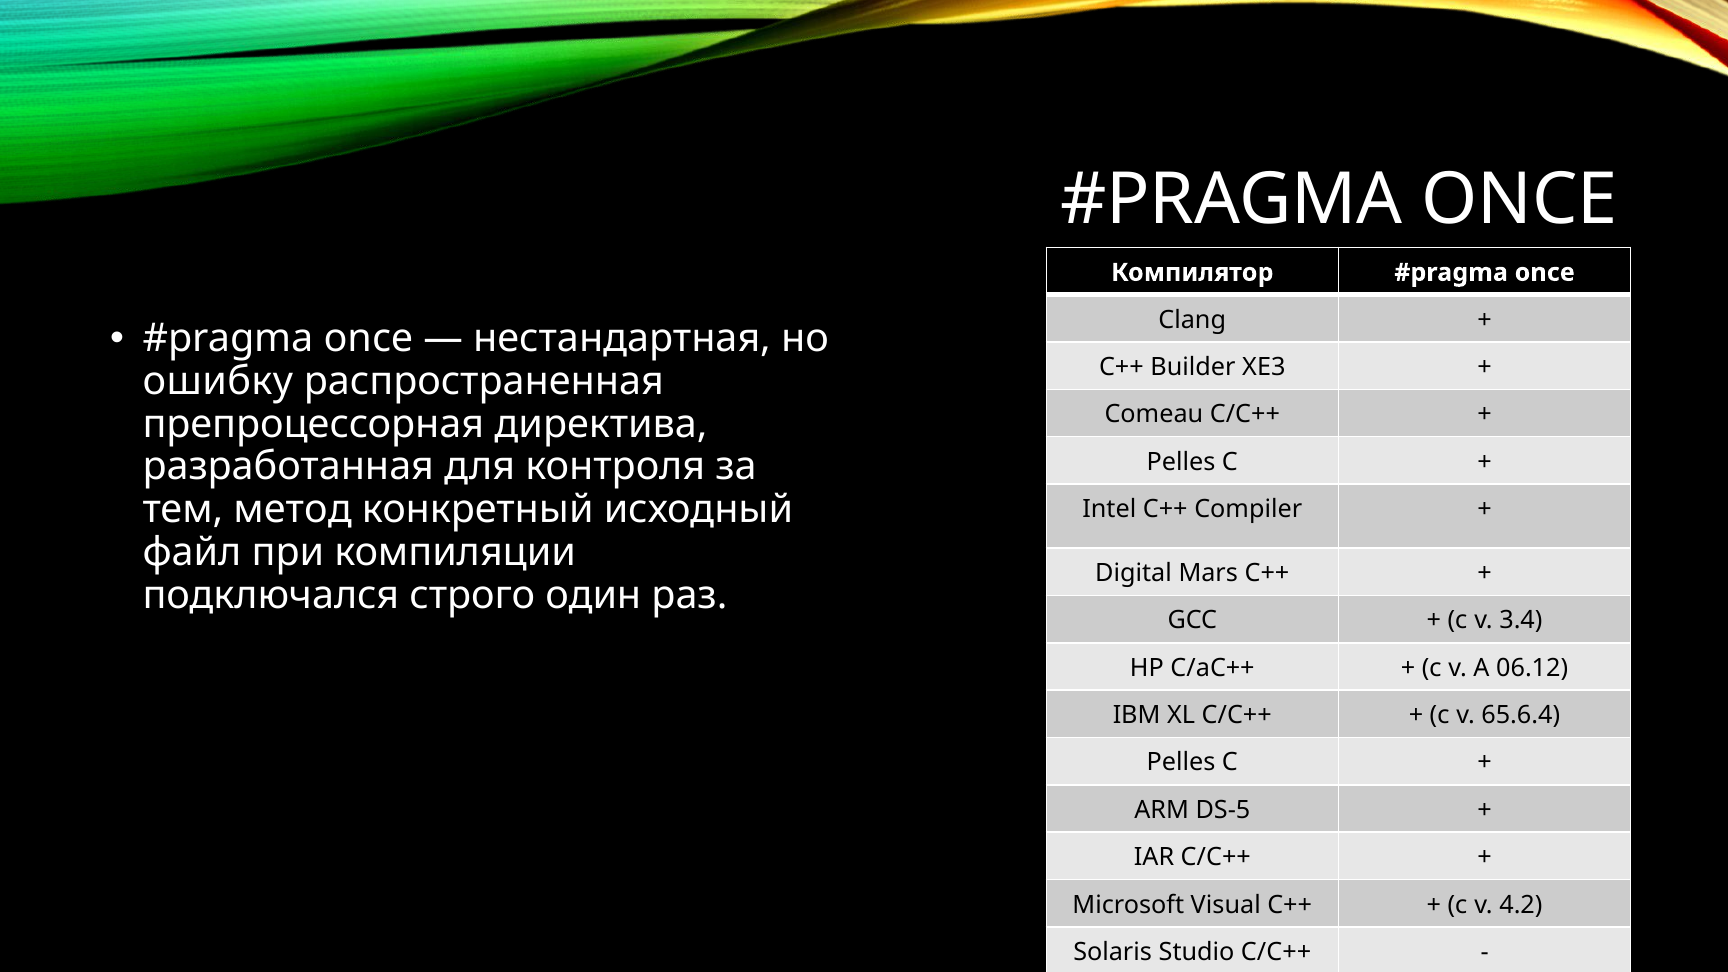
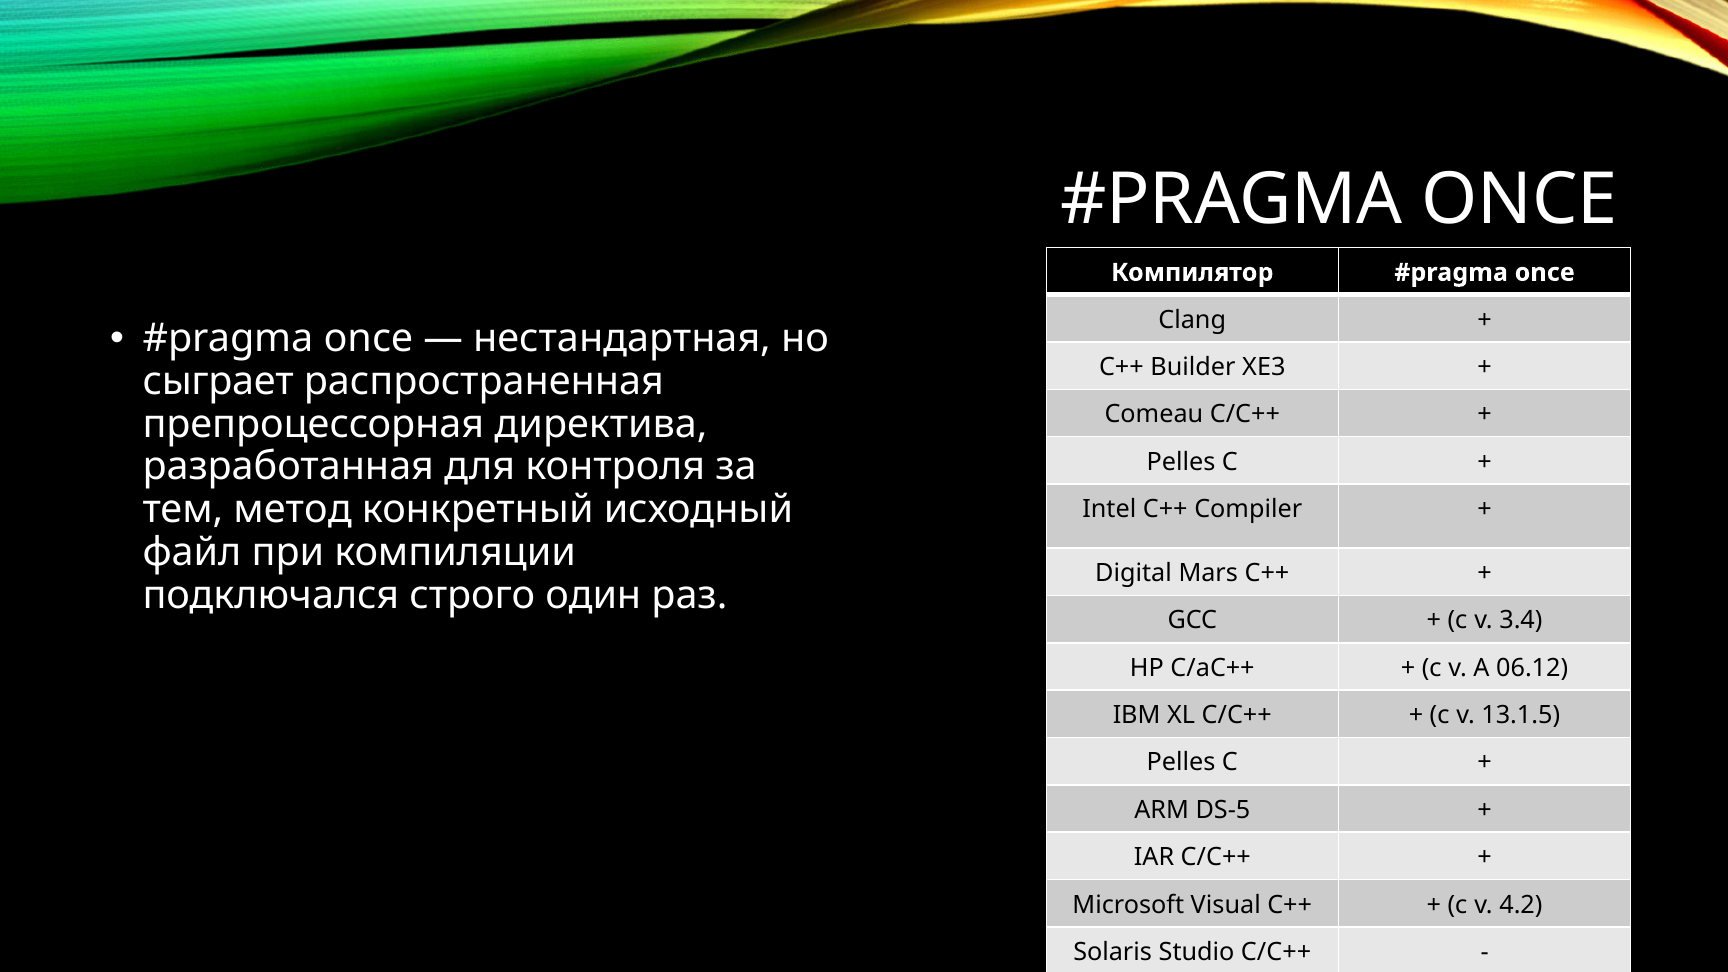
ошибку: ошибку -> сыграет
65.6.4: 65.6.4 -> 13.1.5
